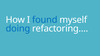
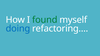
found colour: blue -> green
